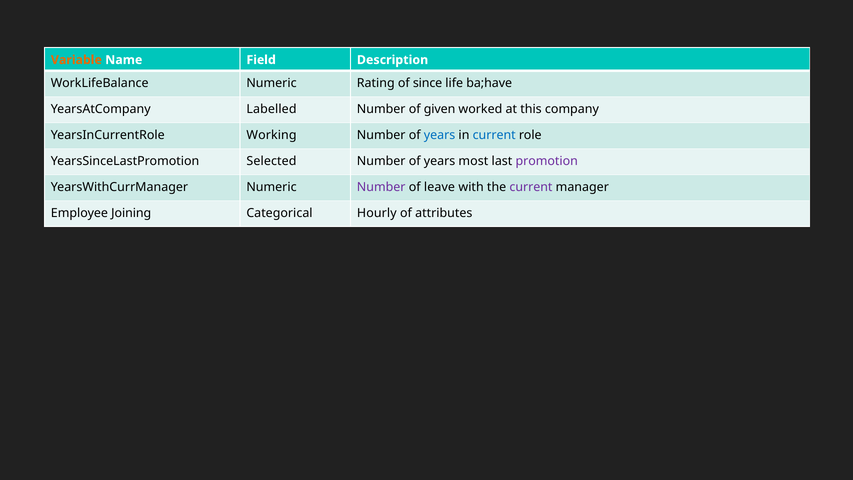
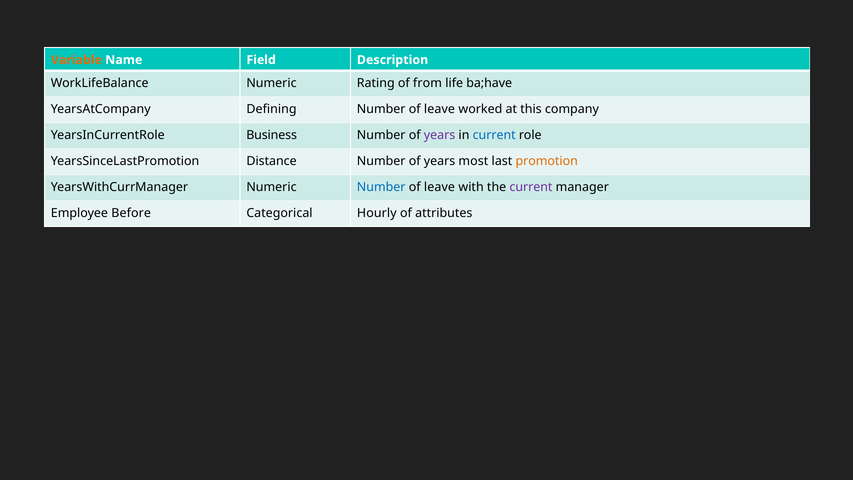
since: since -> from
Labelled: Labelled -> Defining
given at (440, 109): given -> leave
Working: Working -> Business
years at (440, 135) colour: blue -> purple
Selected: Selected -> Distance
promotion colour: purple -> orange
Number at (381, 187) colour: purple -> blue
Joining: Joining -> Before
